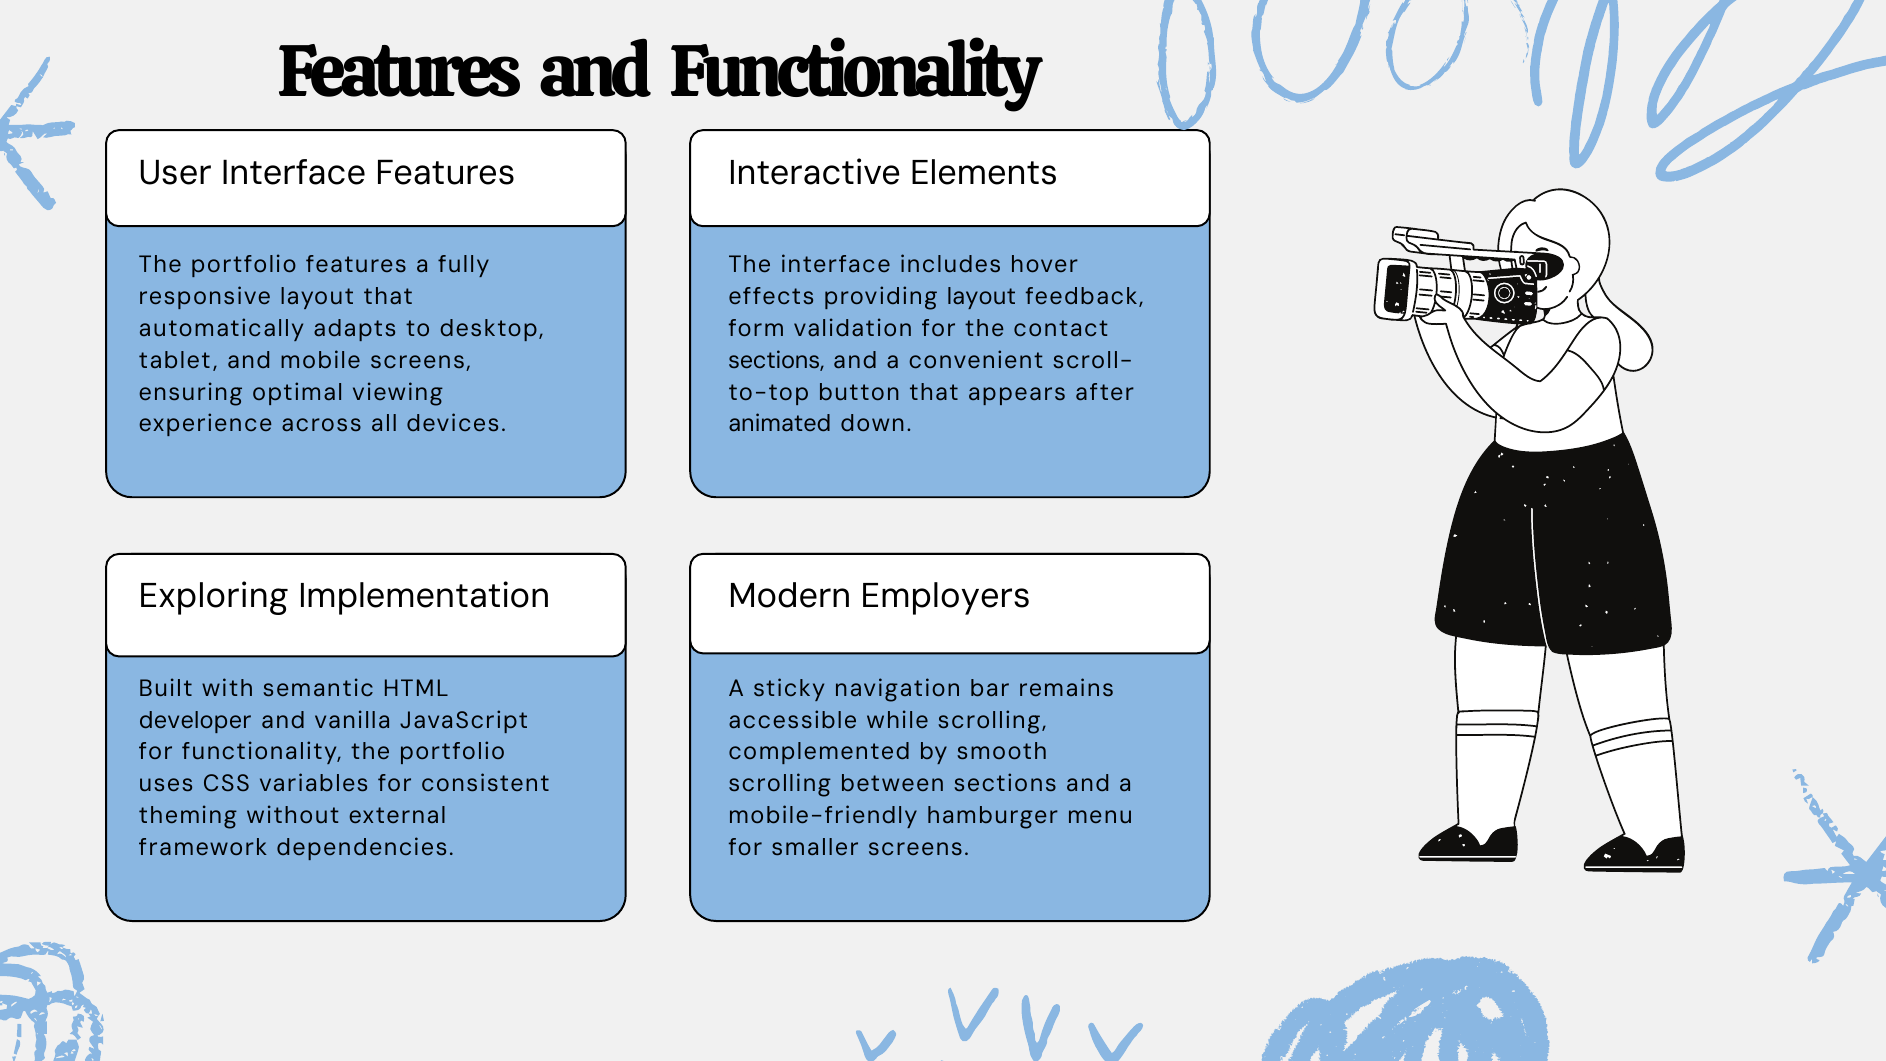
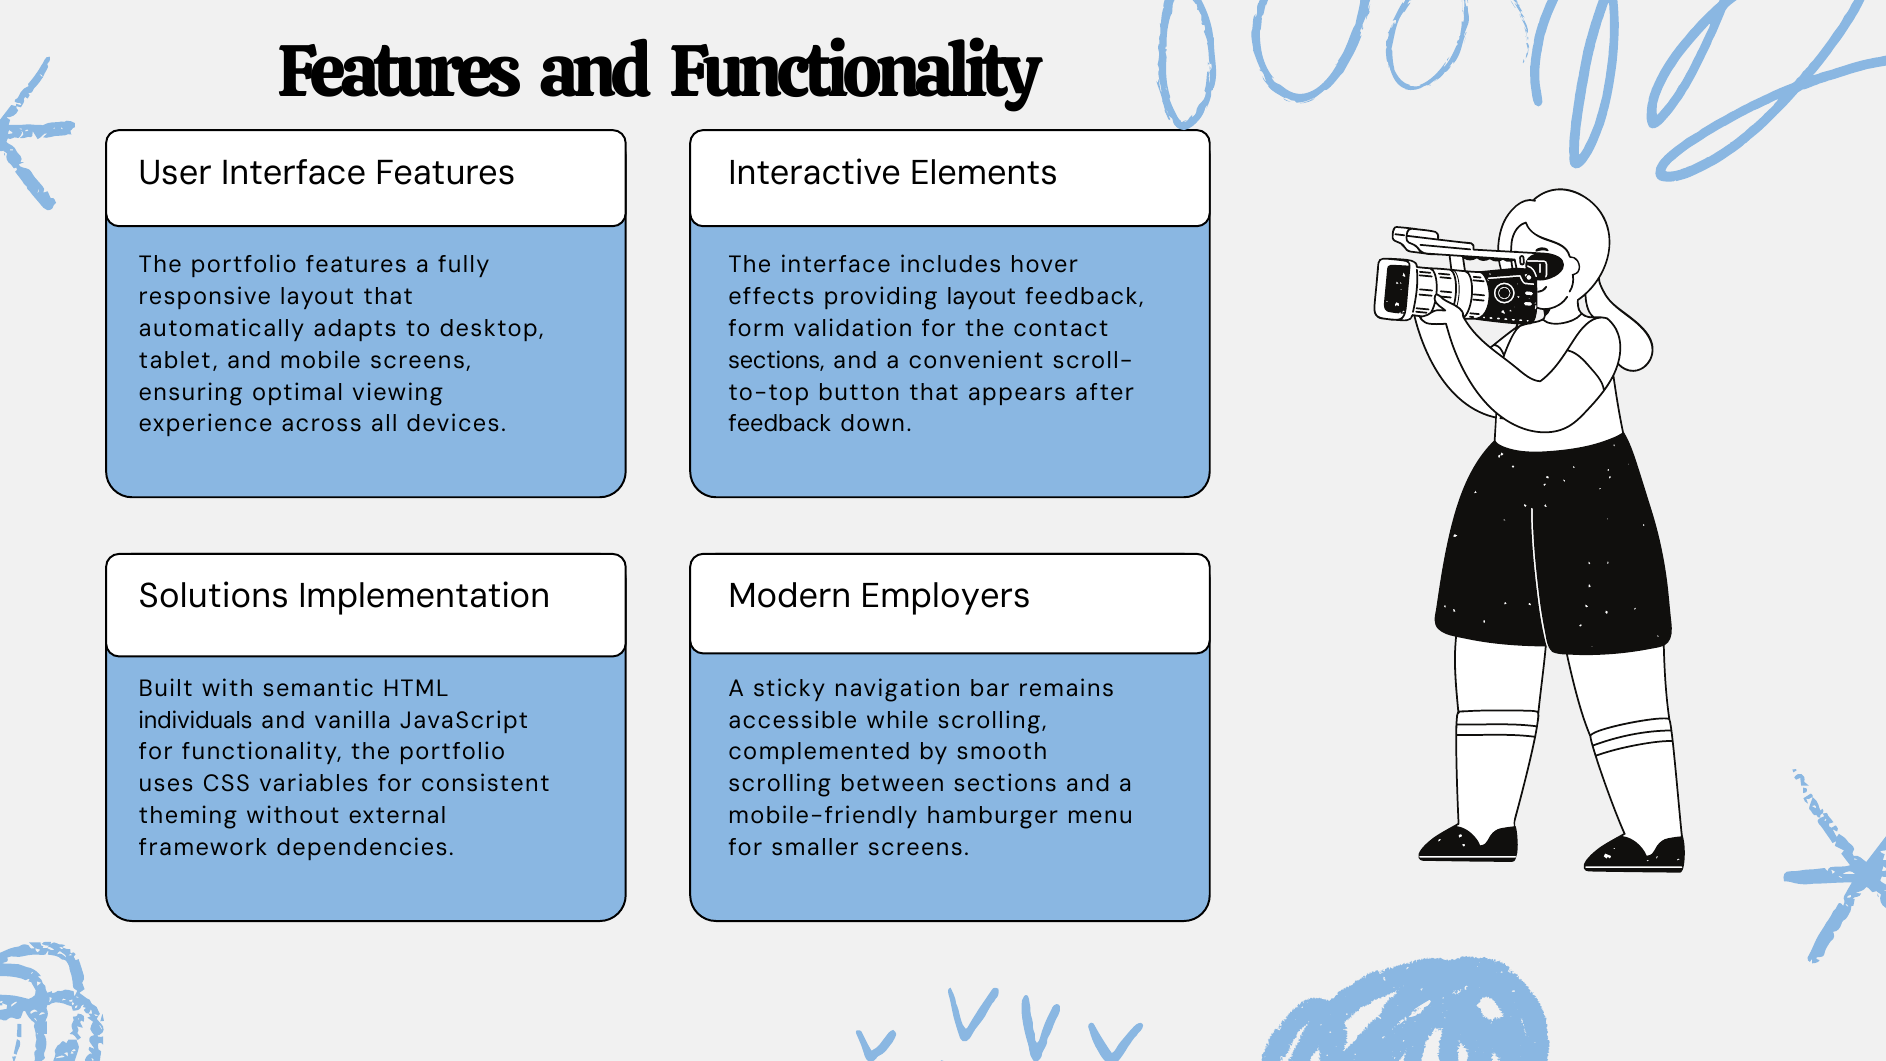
animated at (780, 424): animated -> feedback
Exploring: Exploring -> Solutions
developer: developer -> individuals
